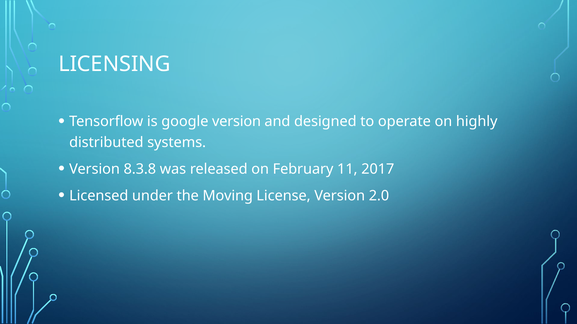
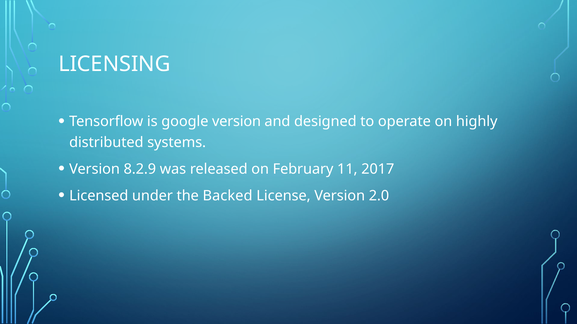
8.3.8: 8.3.8 -> 8.2.9
Moving: Moving -> Backed
